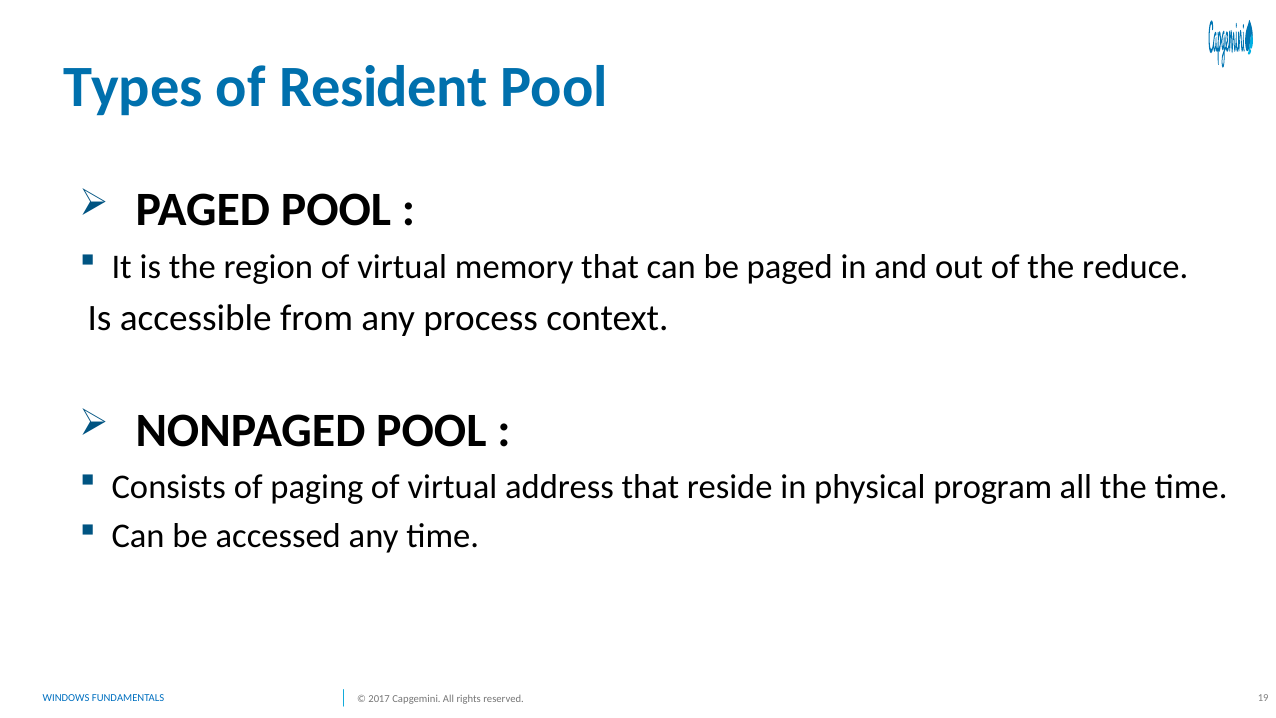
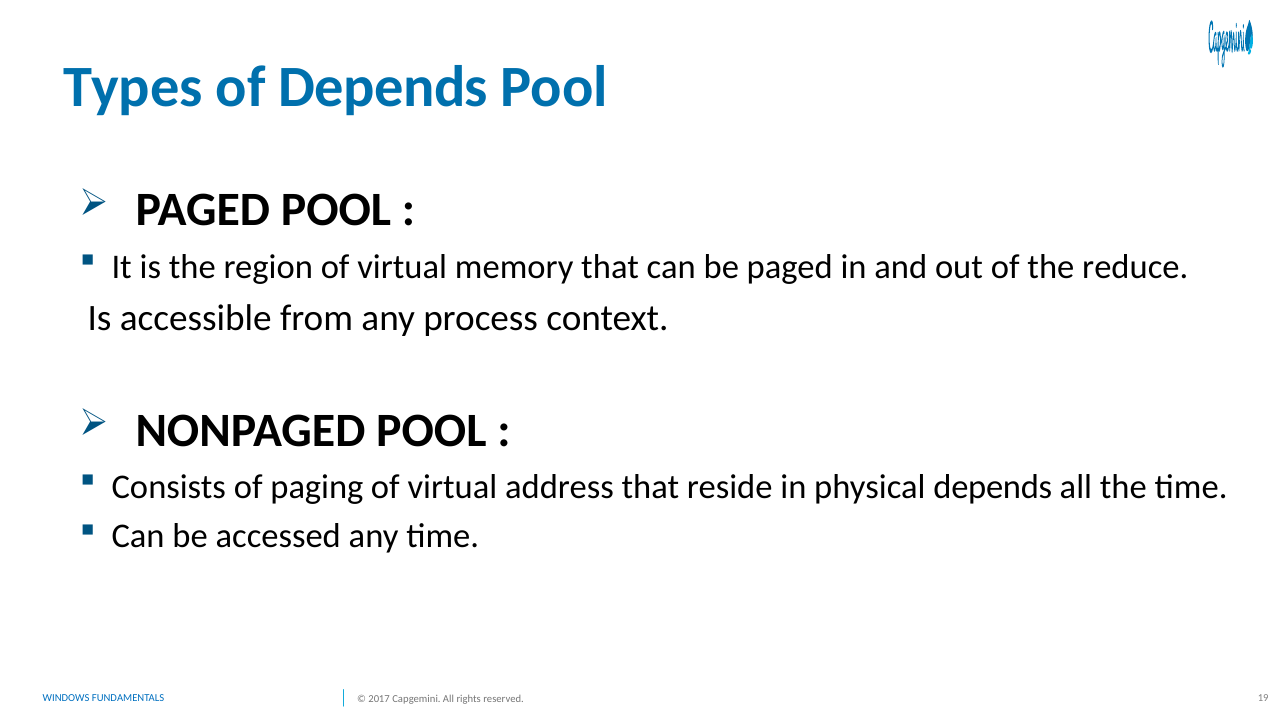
of Resident: Resident -> Depends
physical program: program -> depends
